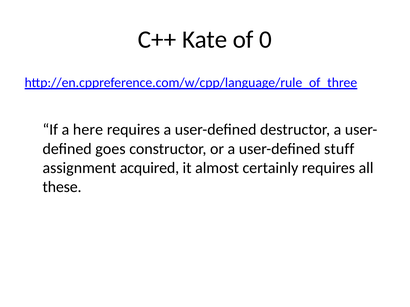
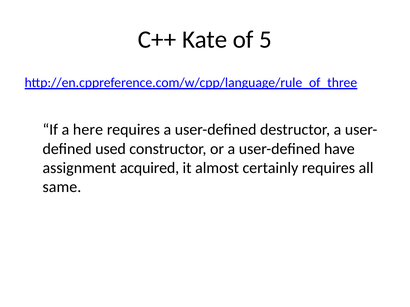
0: 0 -> 5
goes: goes -> used
stuff: stuff -> have
these: these -> same
